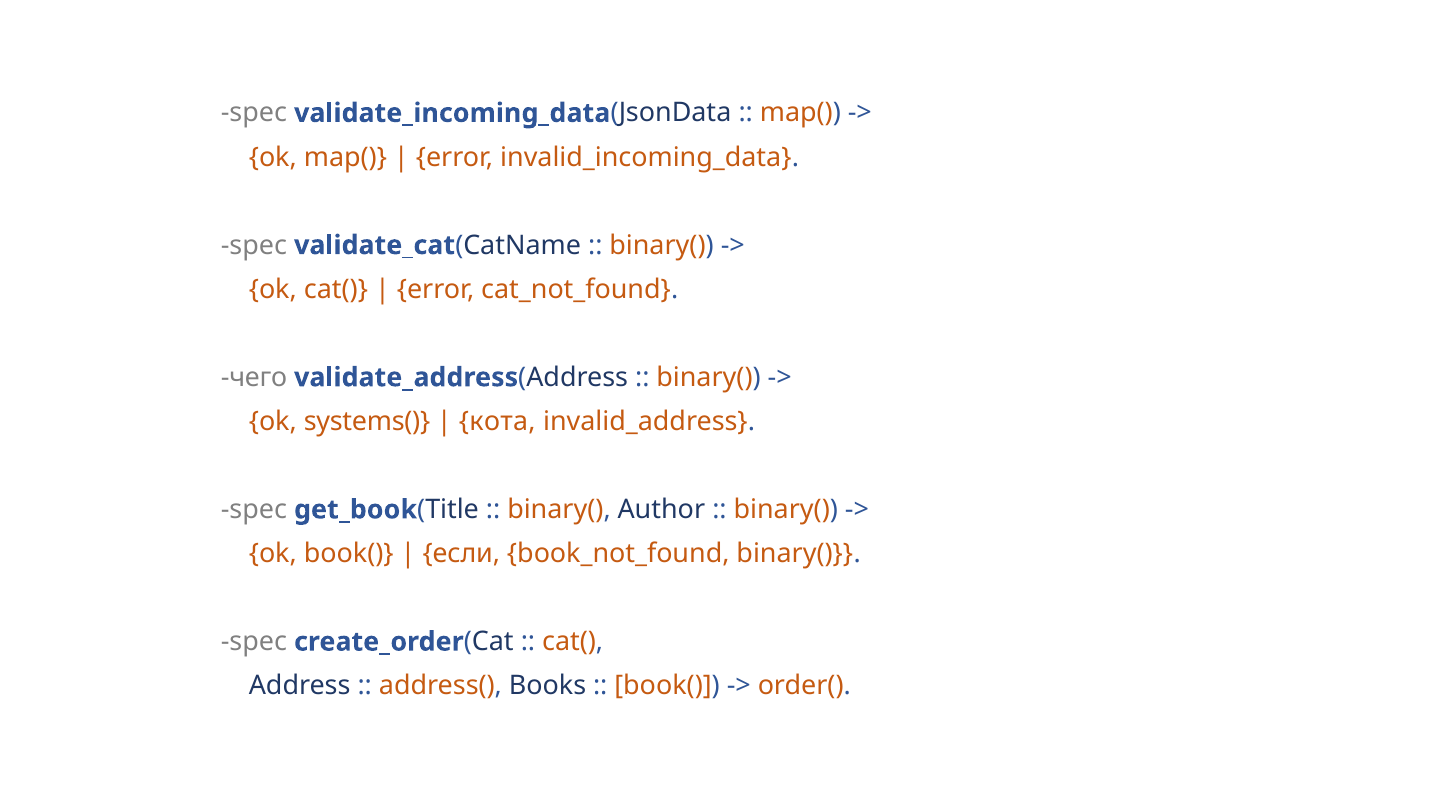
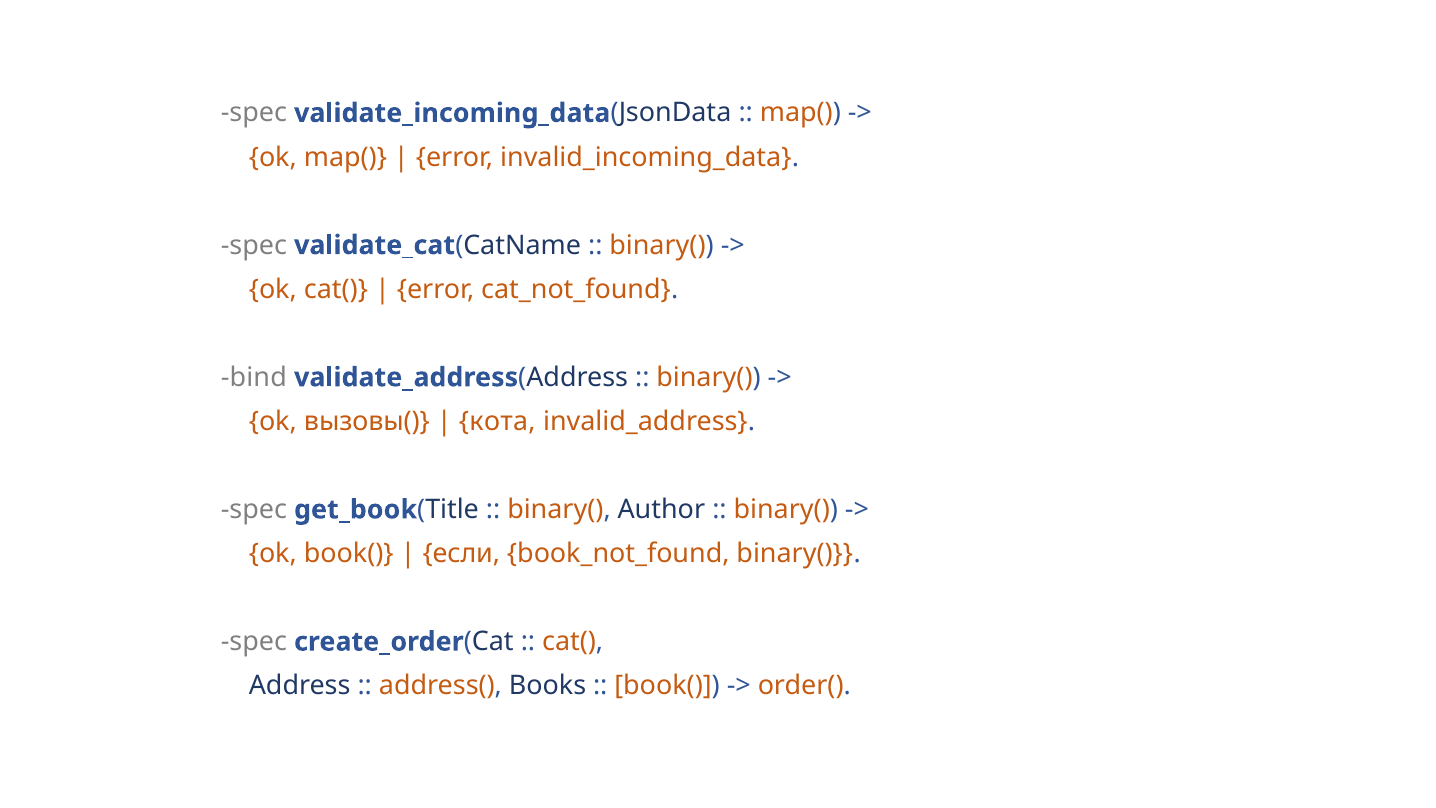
чего: чего -> bind
systems(: systems( -> вызовы(
